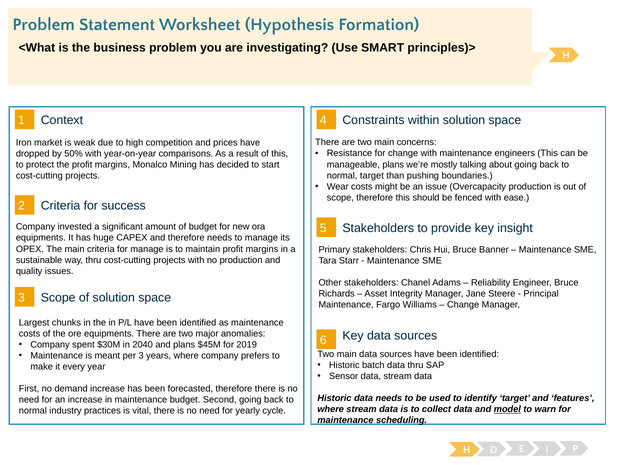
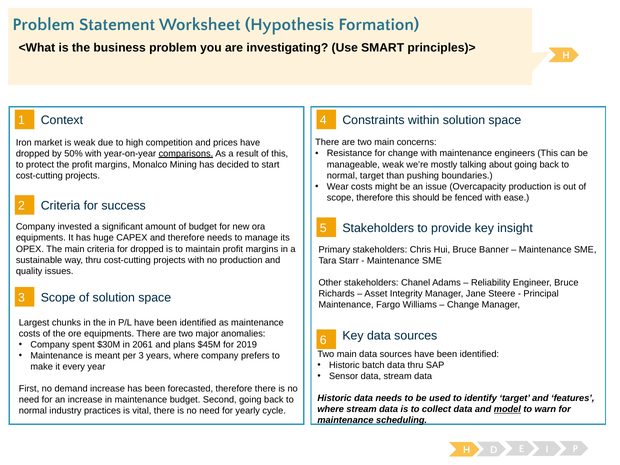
comparisons underline: none -> present
manageable plans: plans -> weak
for manage: manage -> dropped
2040: 2040 -> 2061
